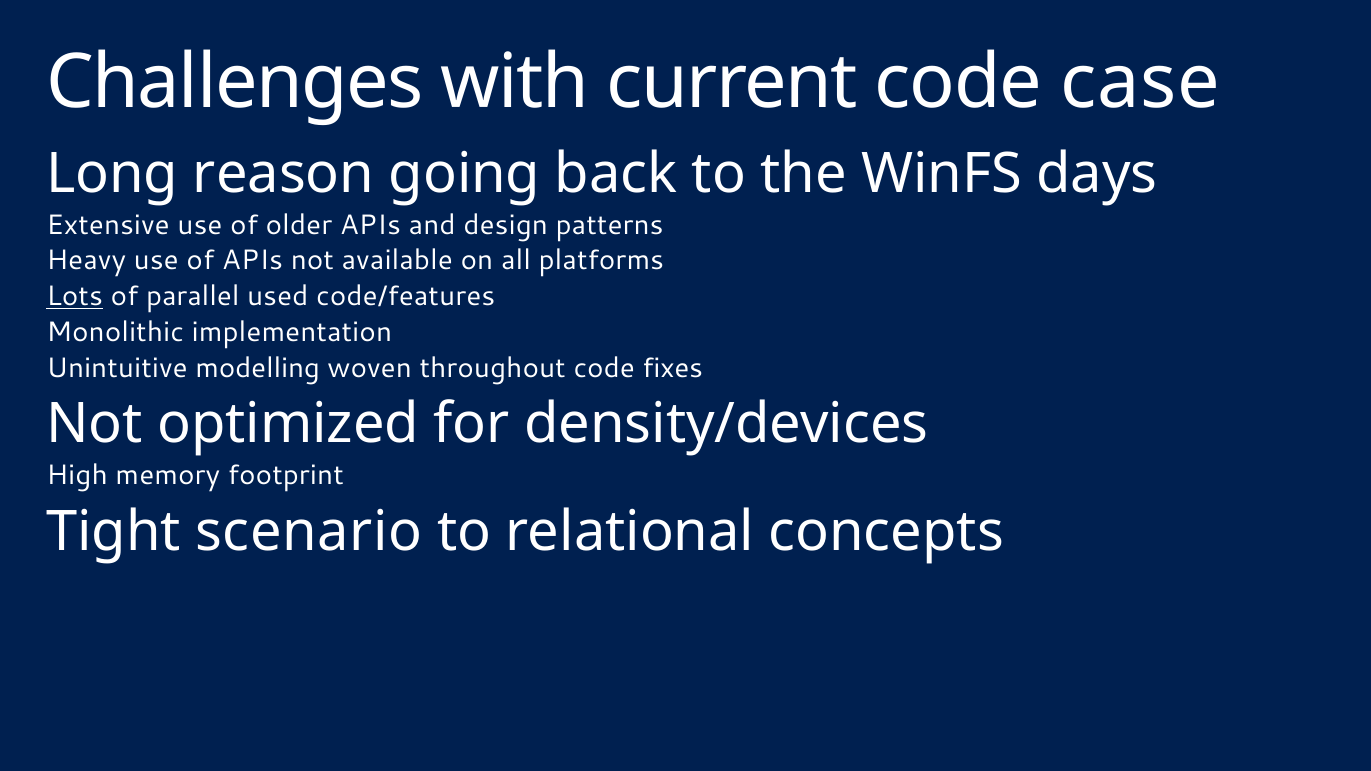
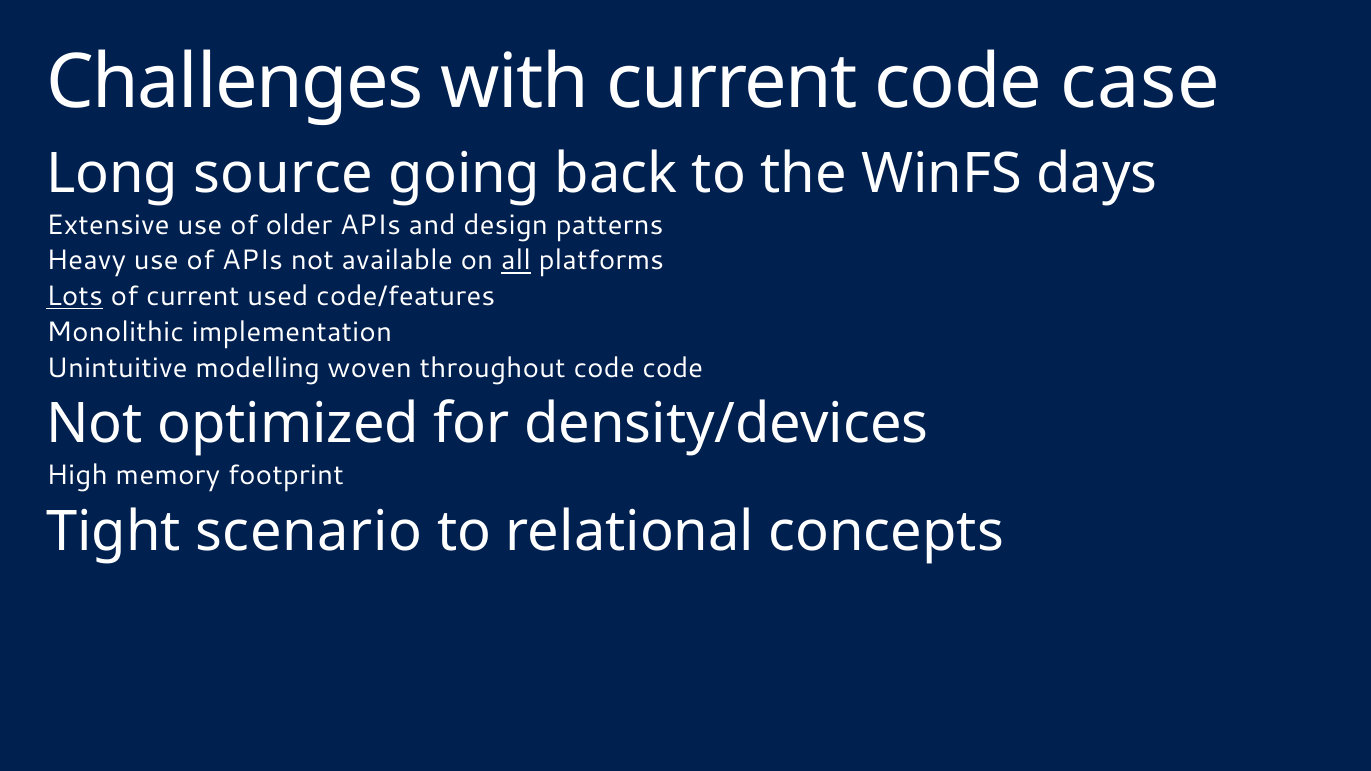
reason: reason -> source
all underline: none -> present
of parallel: parallel -> current
code fixes: fixes -> code
